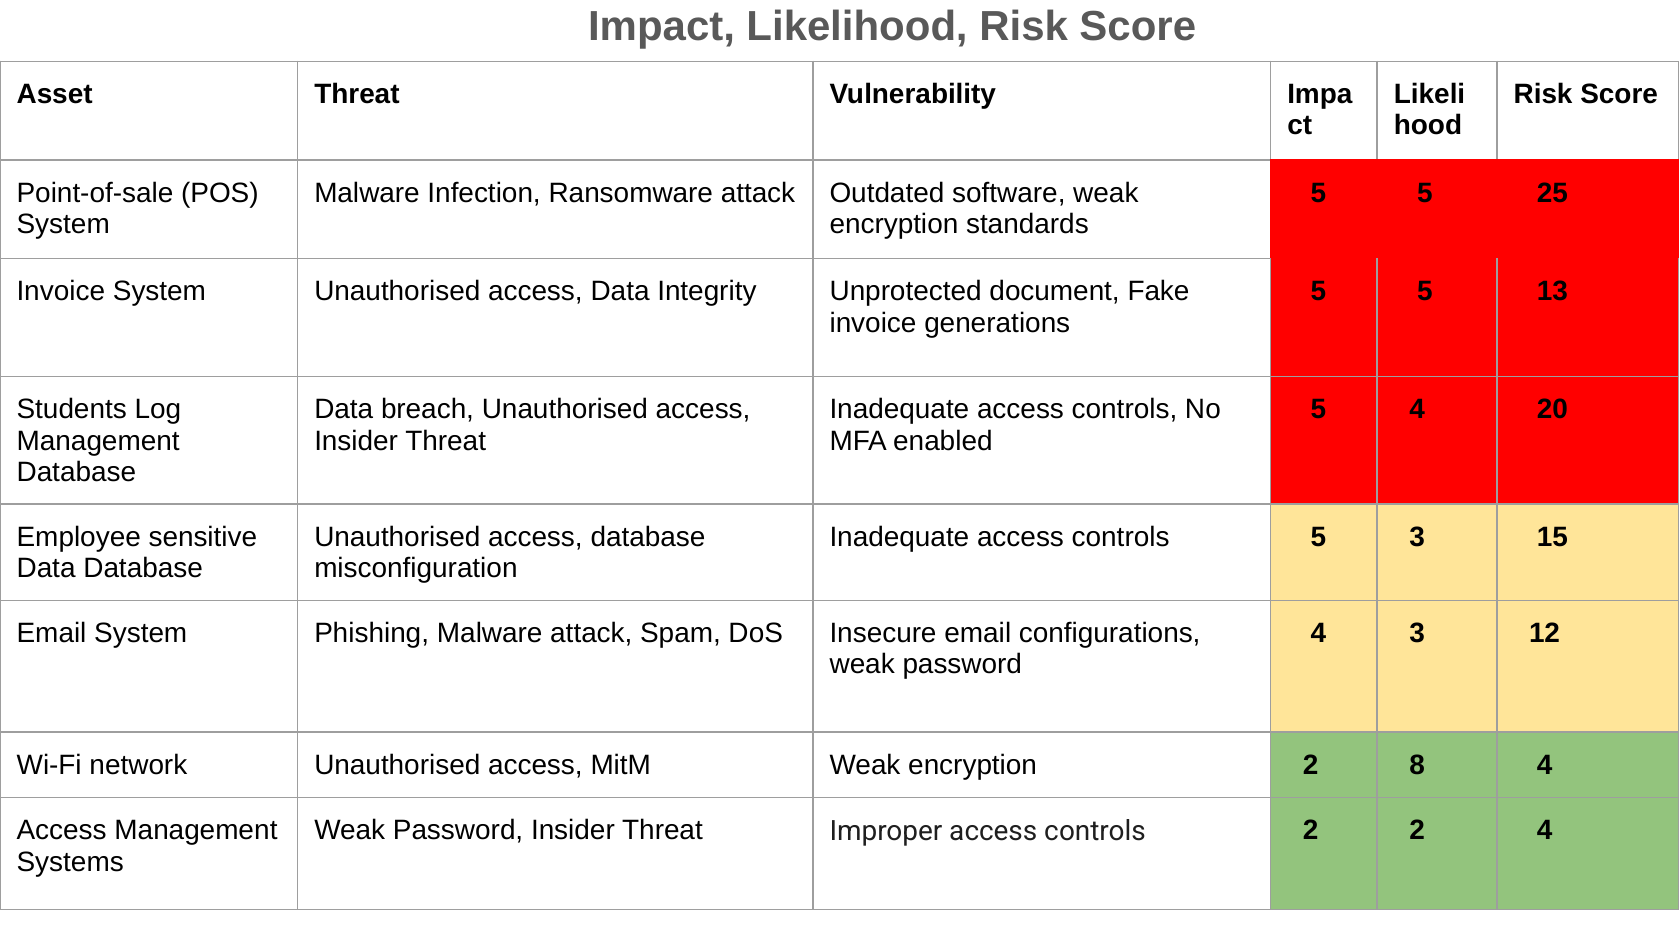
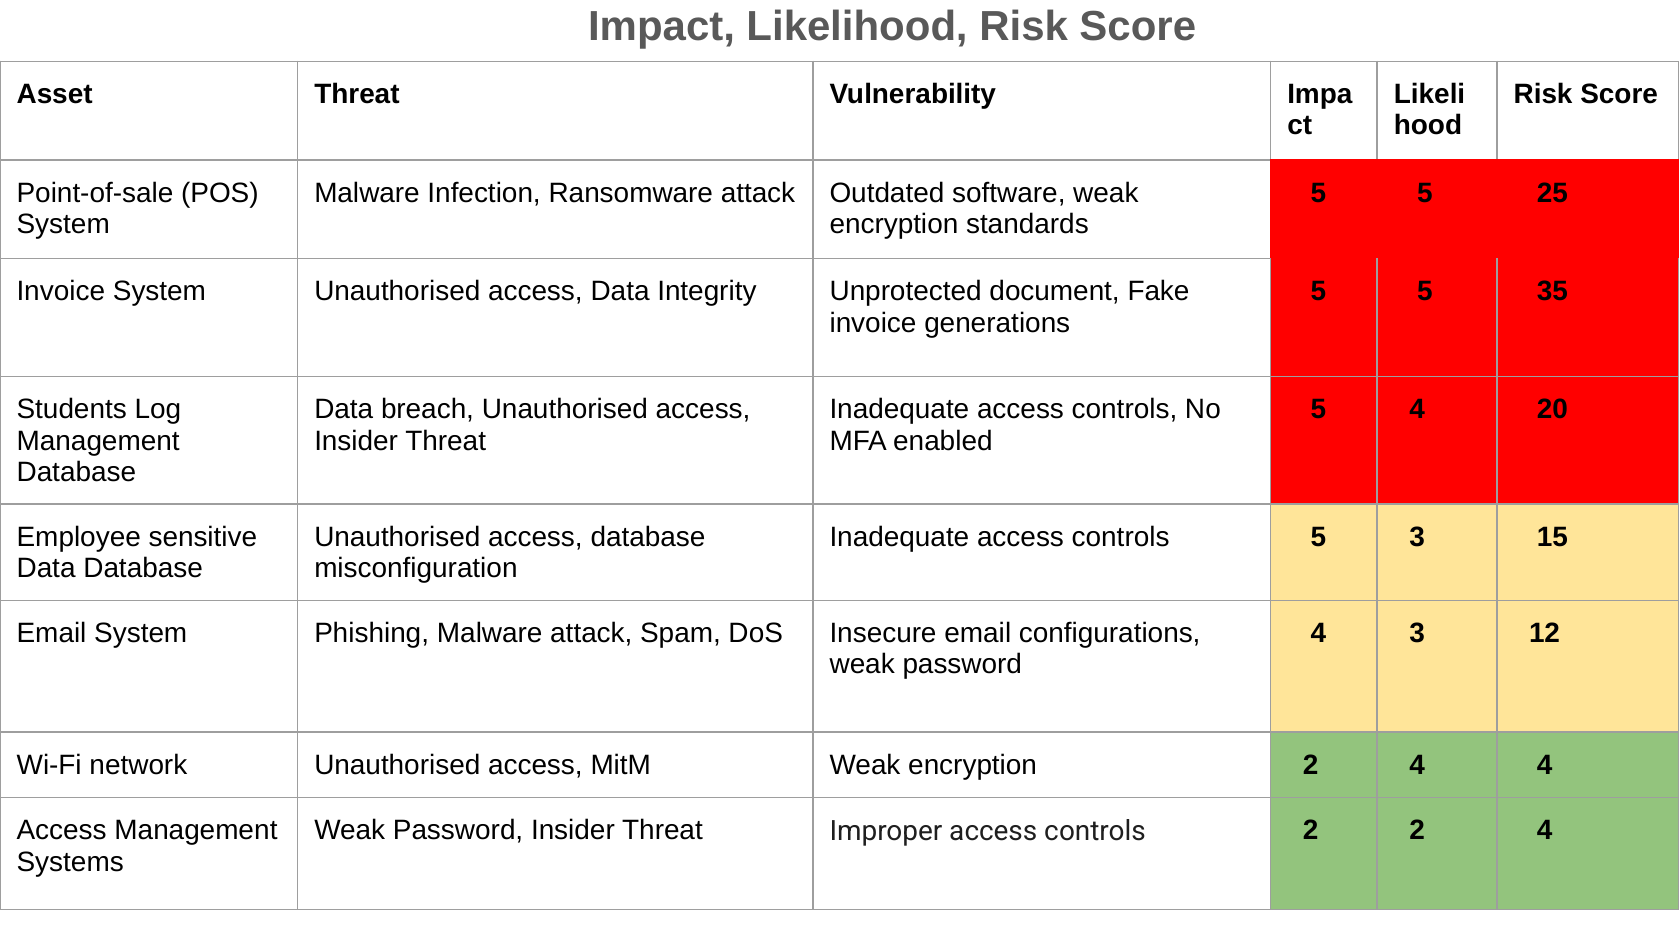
13: 13 -> 35
encryption 2 8: 8 -> 4
